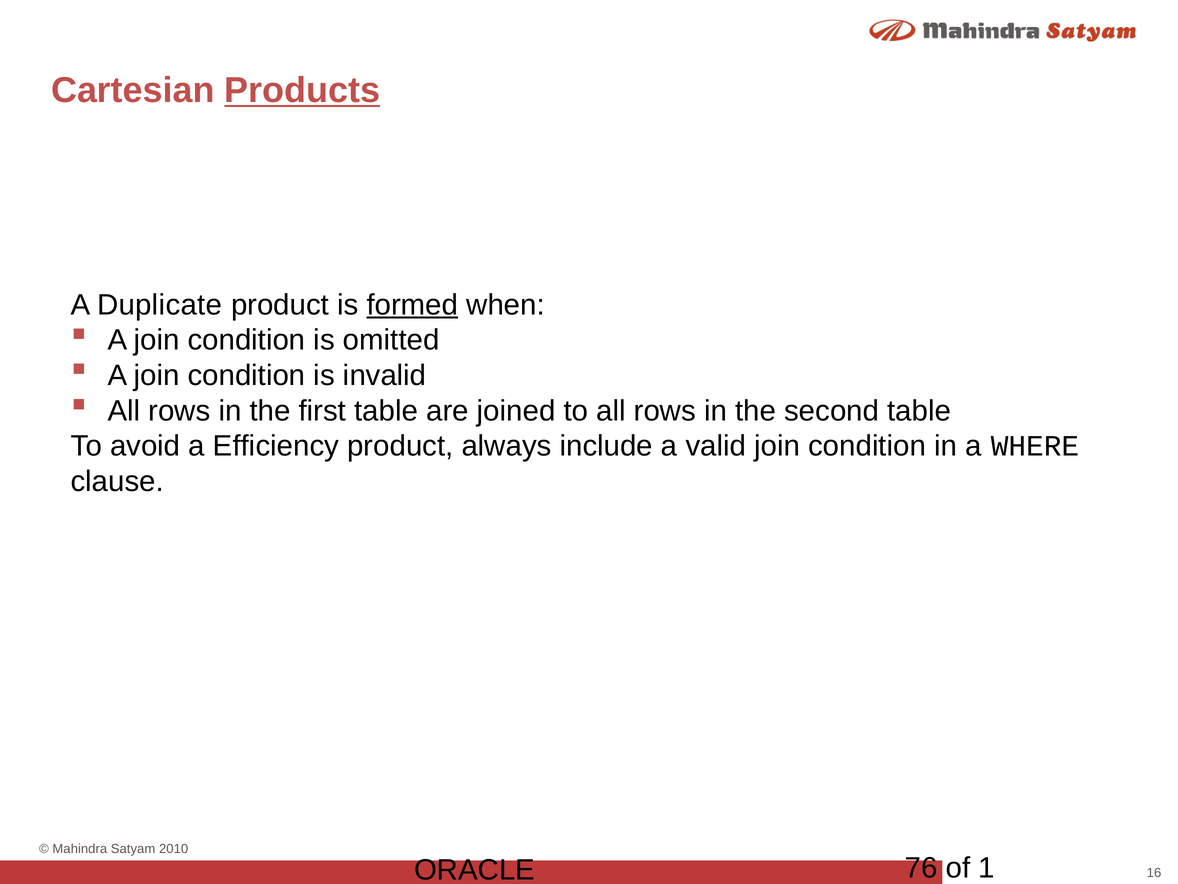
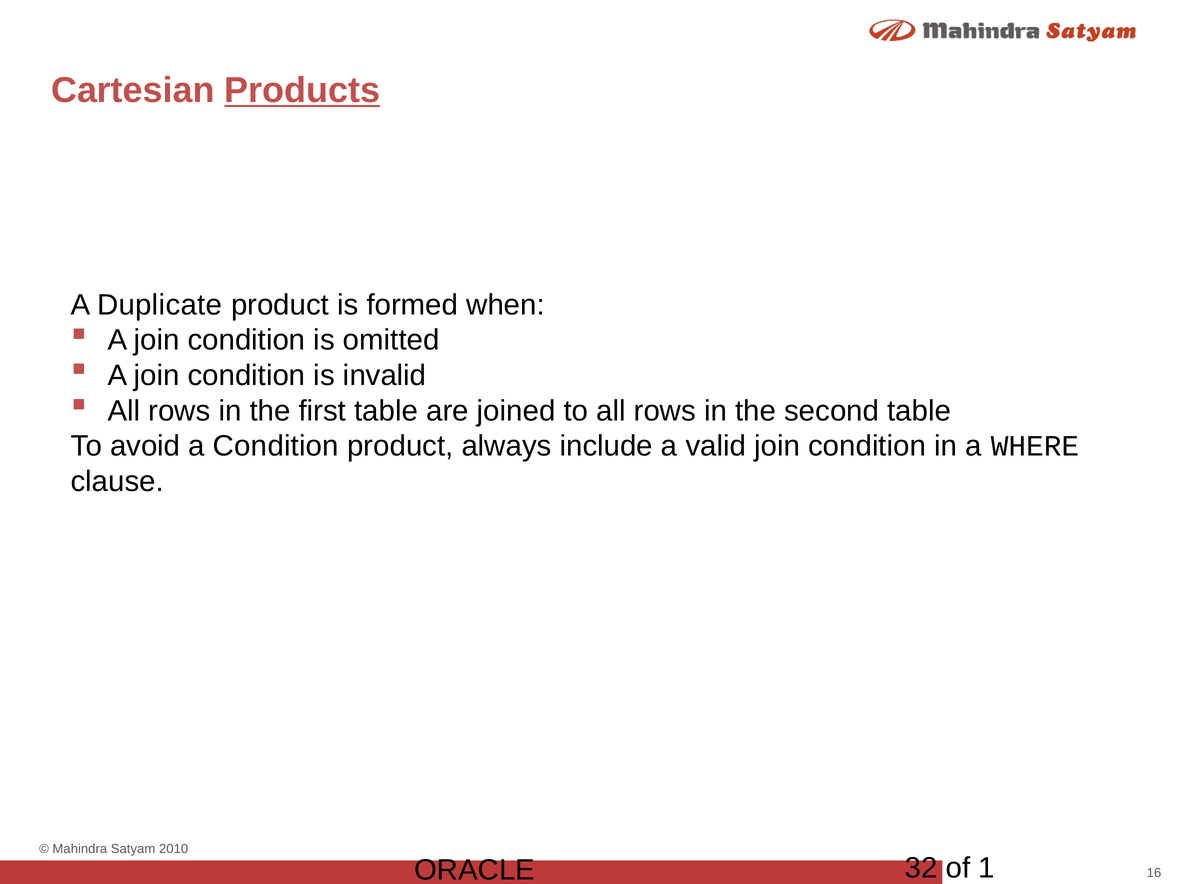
formed underline: present -> none
a Efficiency: Efficiency -> Condition
76: 76 -> 32
